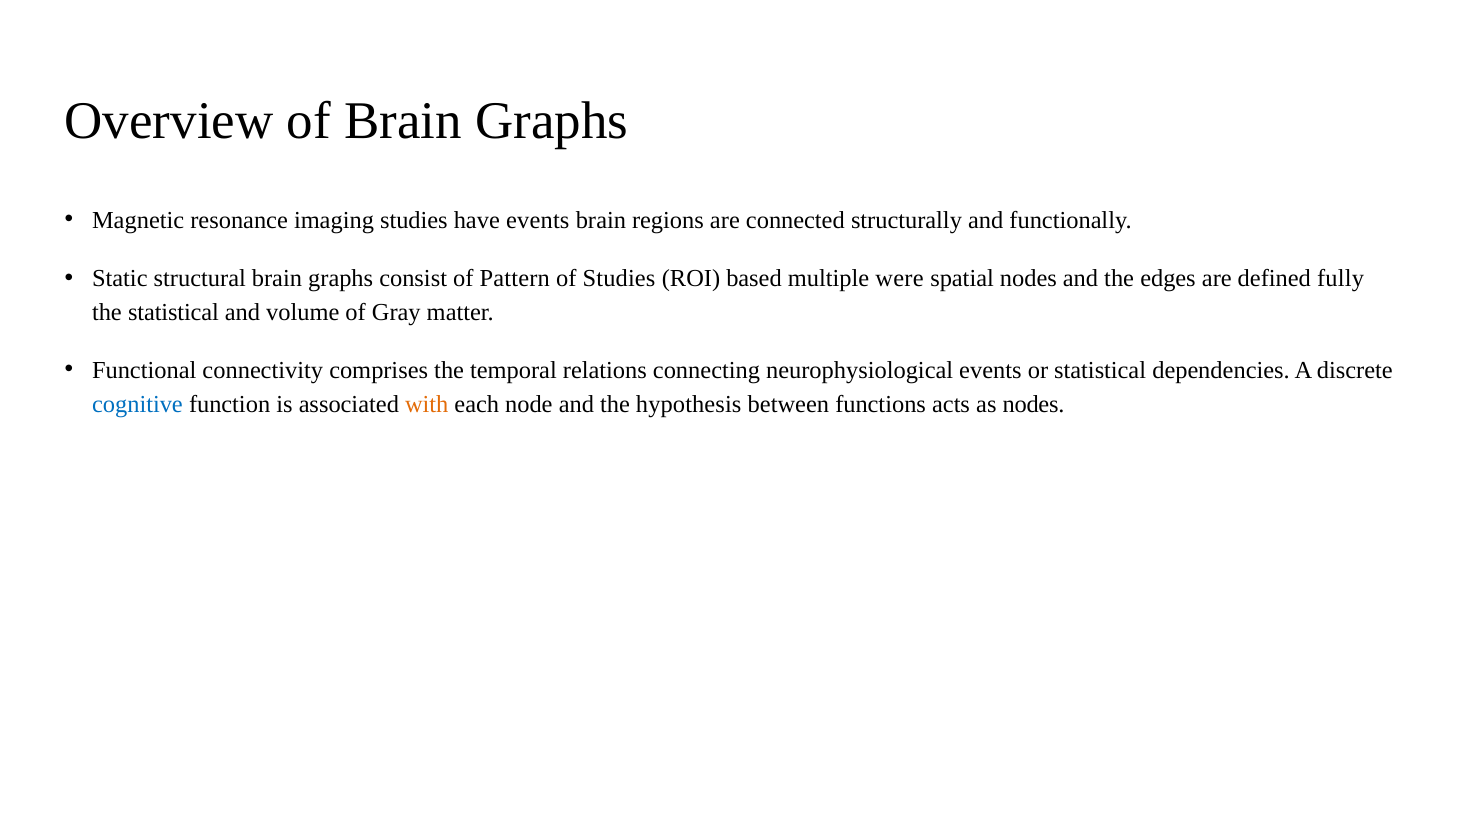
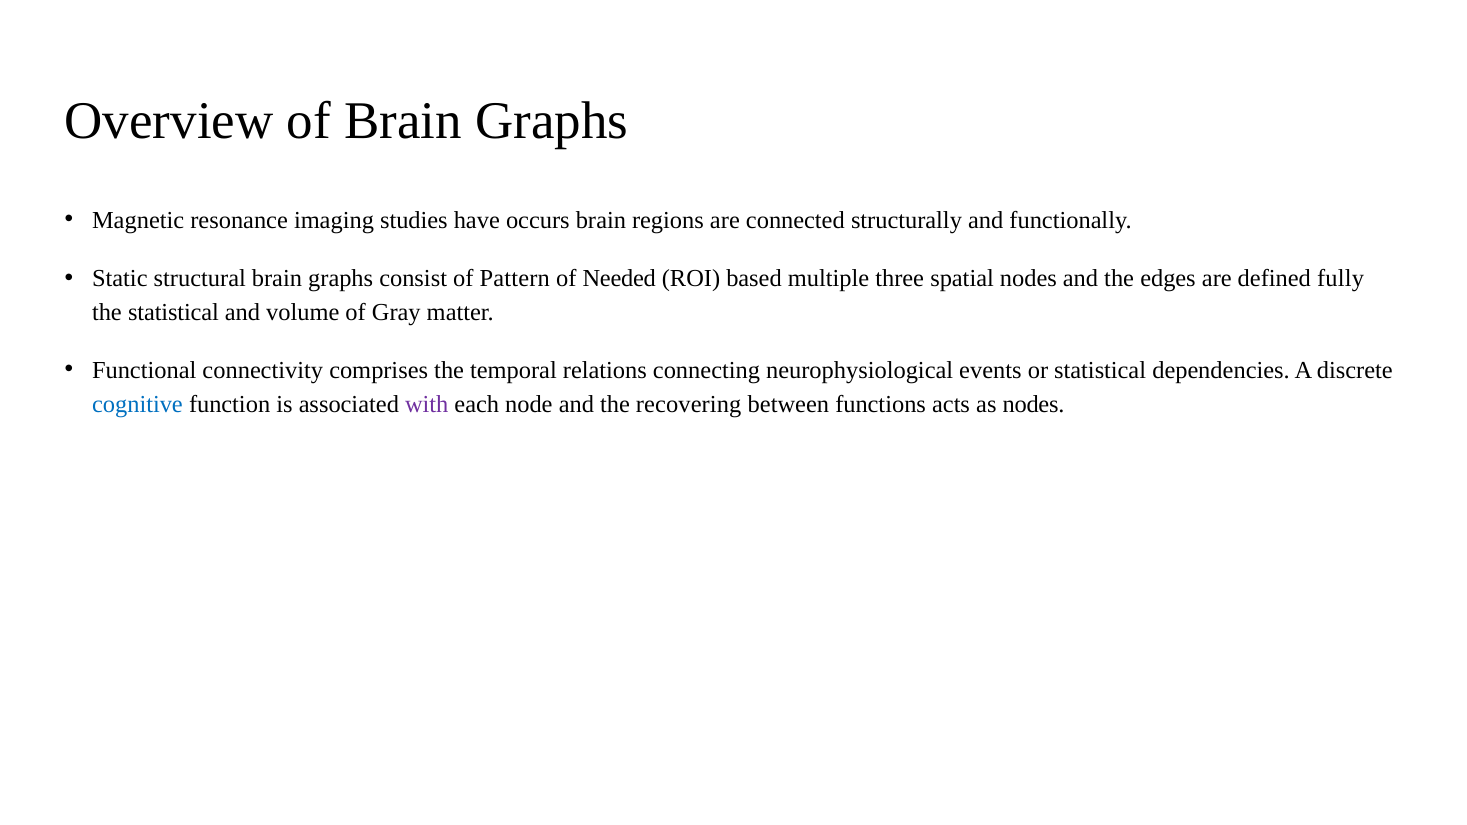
have events: events -> occurs
of Studies: Studies -> Needed
were: were -> three
with colour: orange -> purple
hypothesis: hypothesis -> recovering
